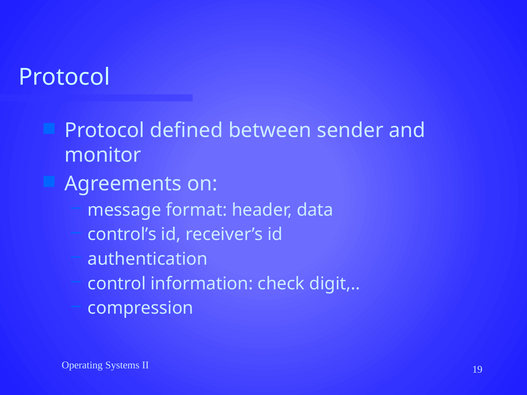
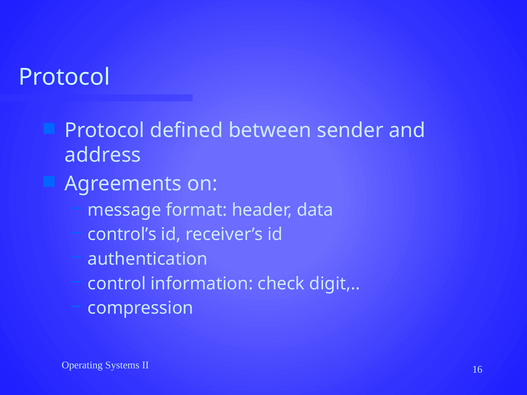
monitor: monitor -> address
19: 19 -> 16
